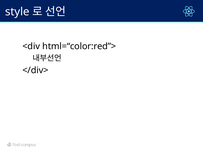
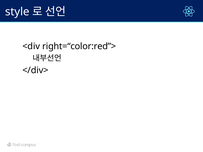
html=“color:red”>: html=“color:red”> -> right=“color:red”>
